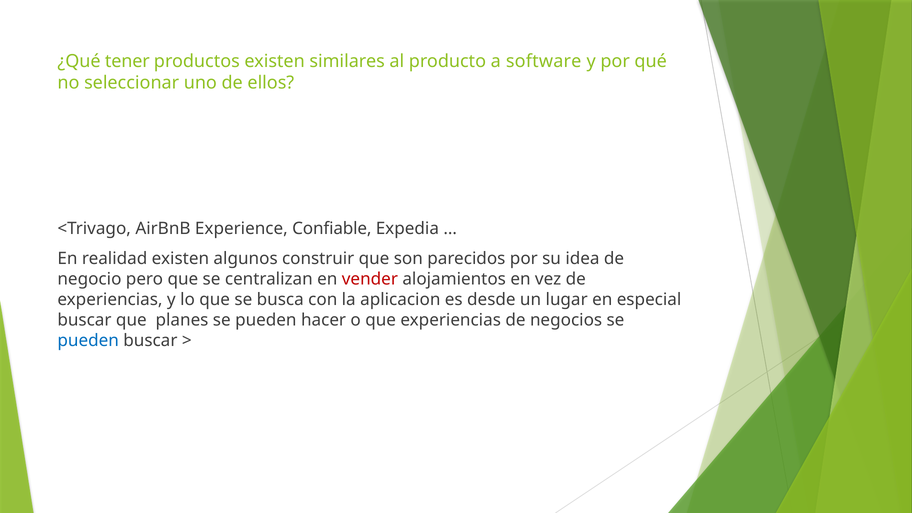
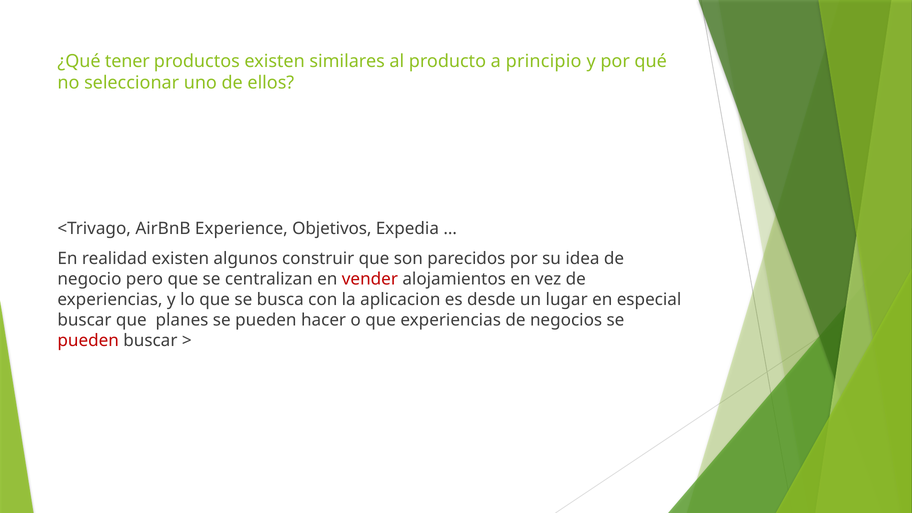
software: software -> principio
Confiable: Confiable -> Objetivos
pueden at (88, 341) colour: blue -> red
